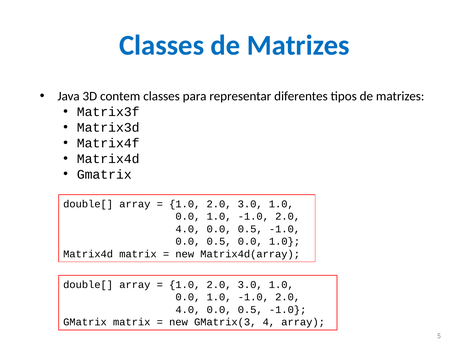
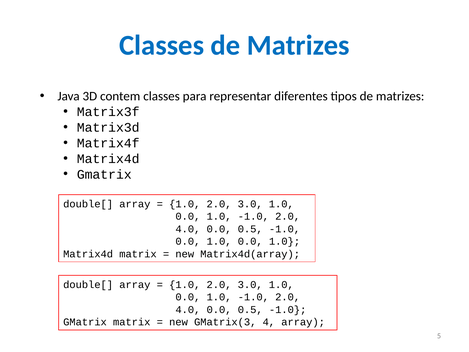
0.5 at (219, 241): 0.5 -> 1.0
